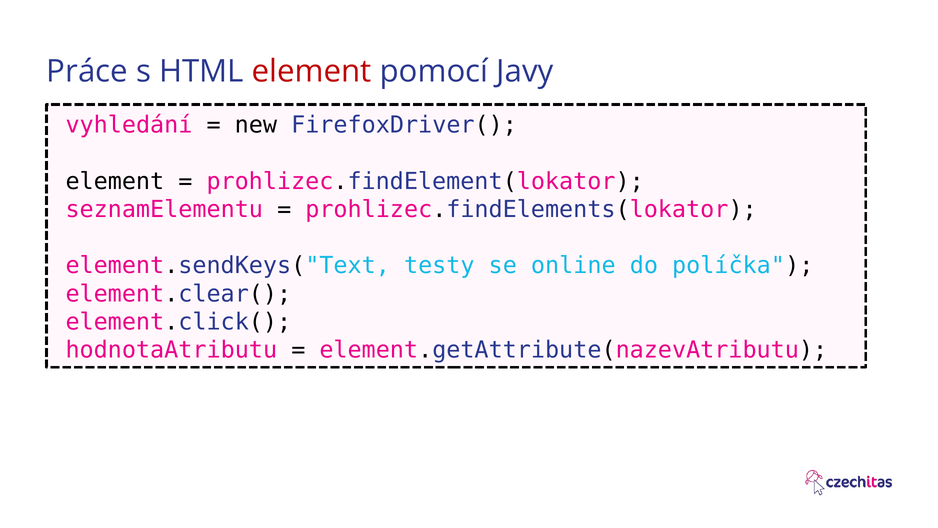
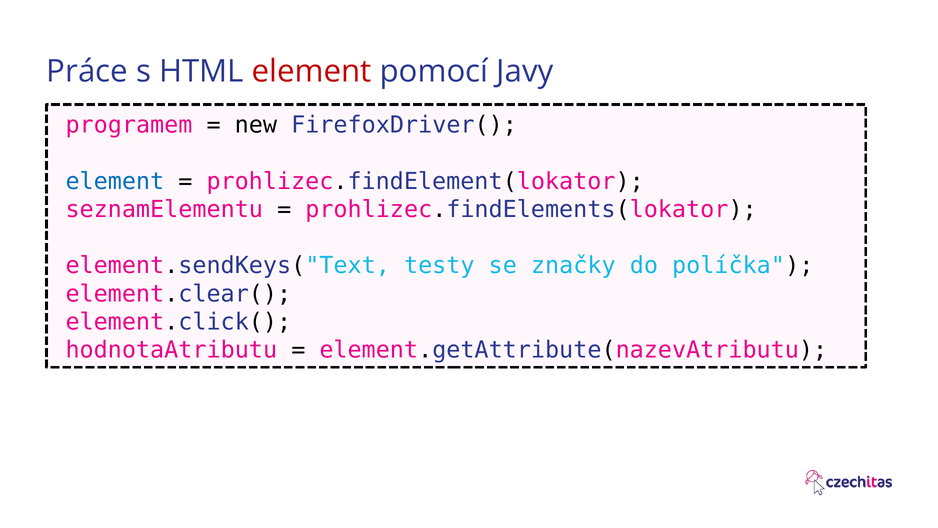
vyhledání: vyhledání -> programem
element at (115, 181) colour: black -> blue
online: online -> značky
